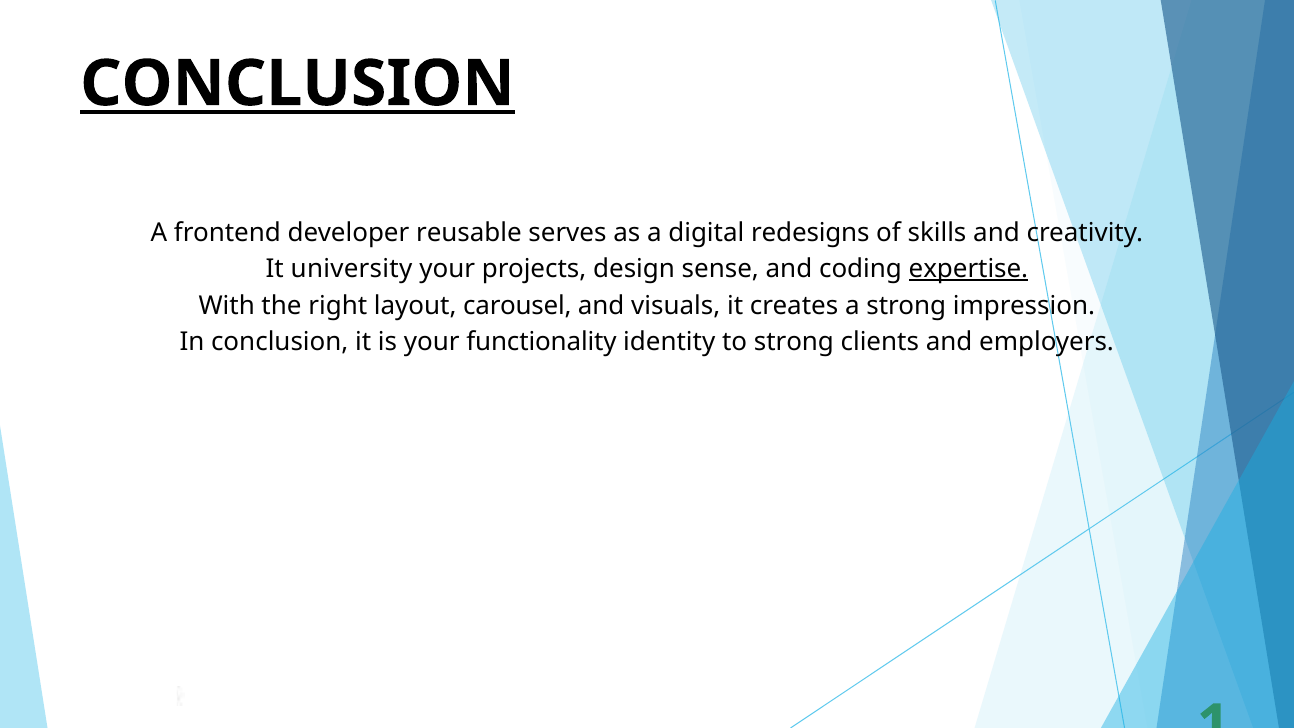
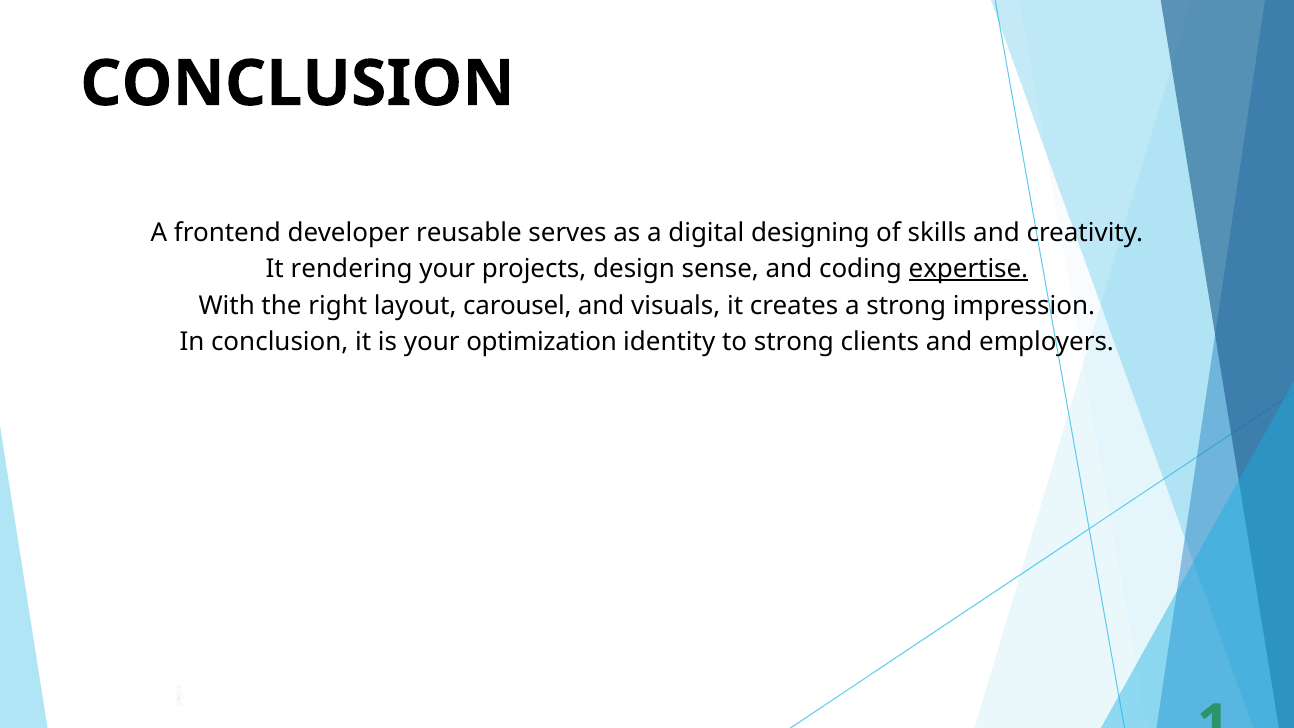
CONCLUSION at (297, 84) underline: present -> none
redesigns: redesigns -> designing
university: university -> rendering
functionality: functionality -> optimization
